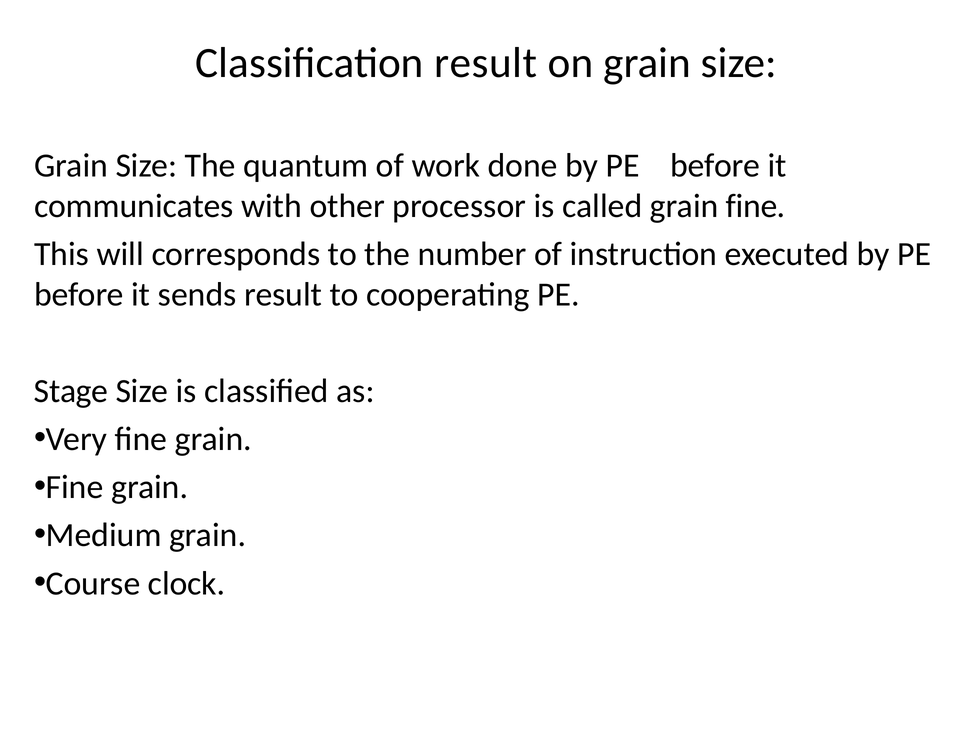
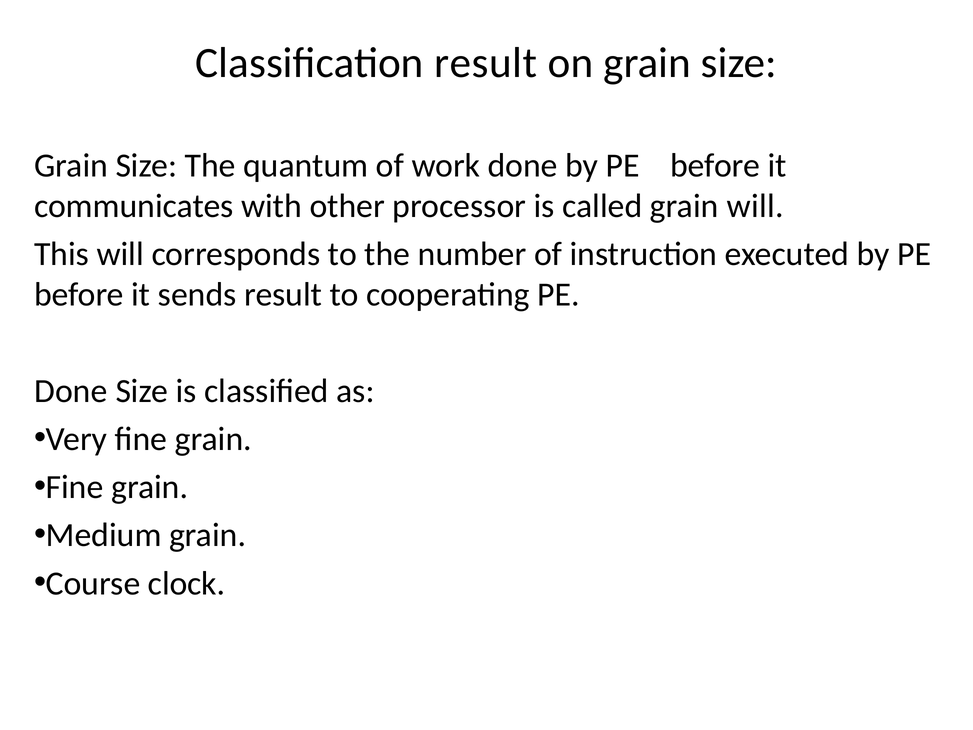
grain fine: fine -> will
Stage at (71, 391): Stage -> Done
